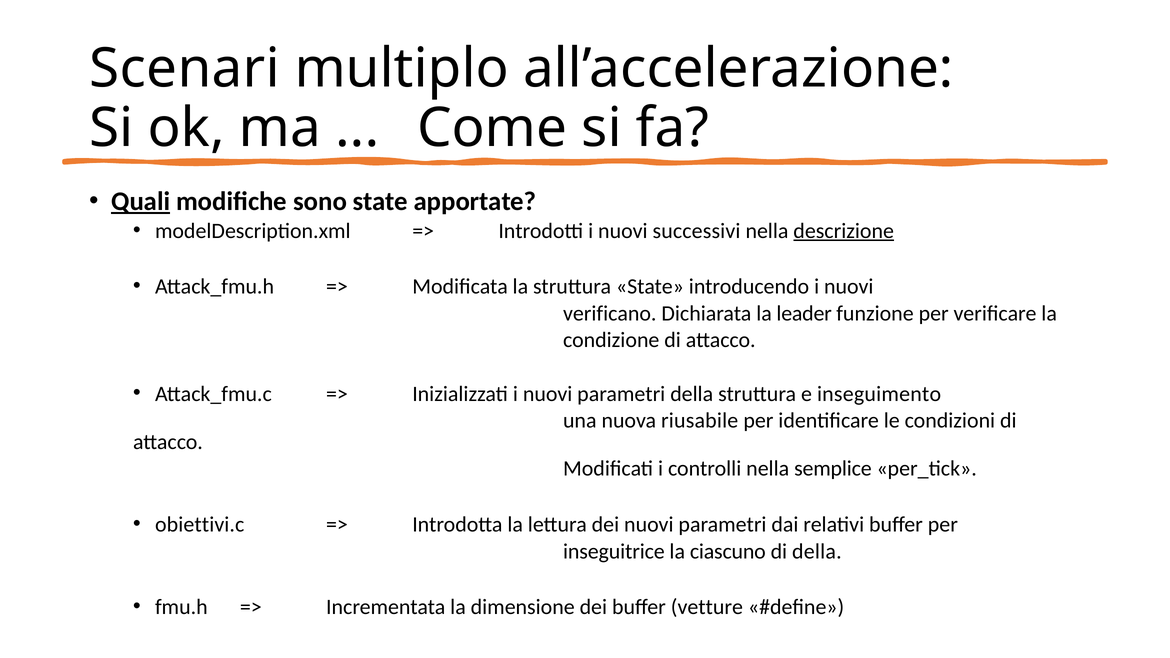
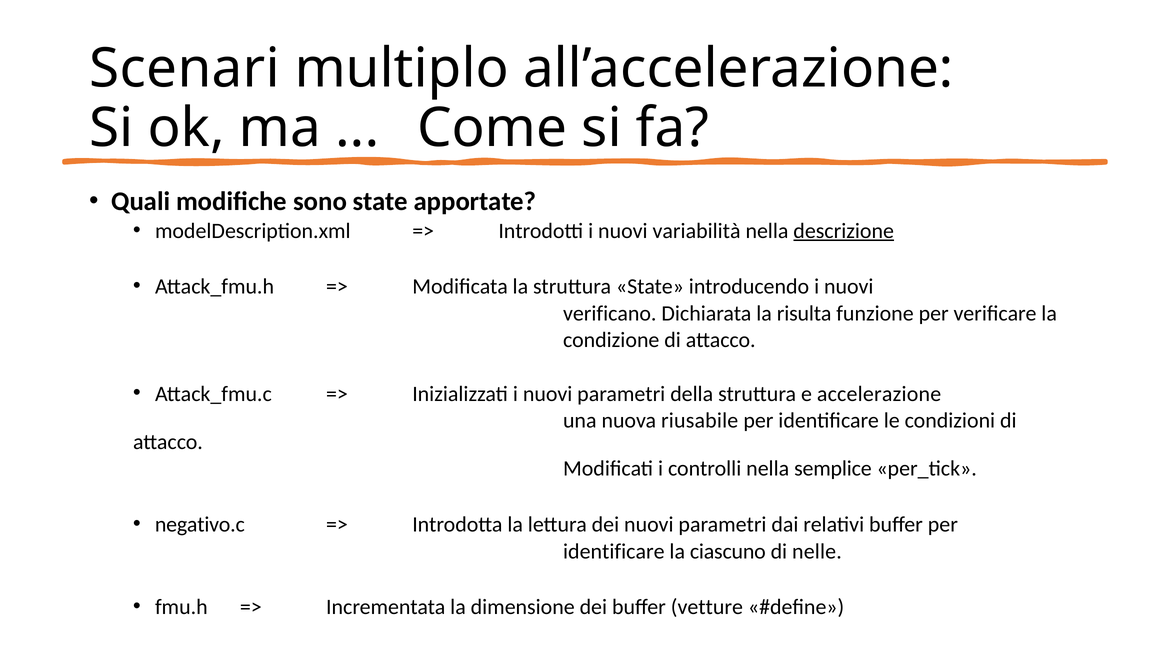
Quali underline: present -> none
successivi: successivi -> variabilità
leader: leader -> risulta
inseguimento: inseguimento -> accelerazione
obiettivi.c: obiettivi.c -> negativo.c
inseguitrice at (614, 551): inseguitrice -> identificare
di della: della -> nelle
